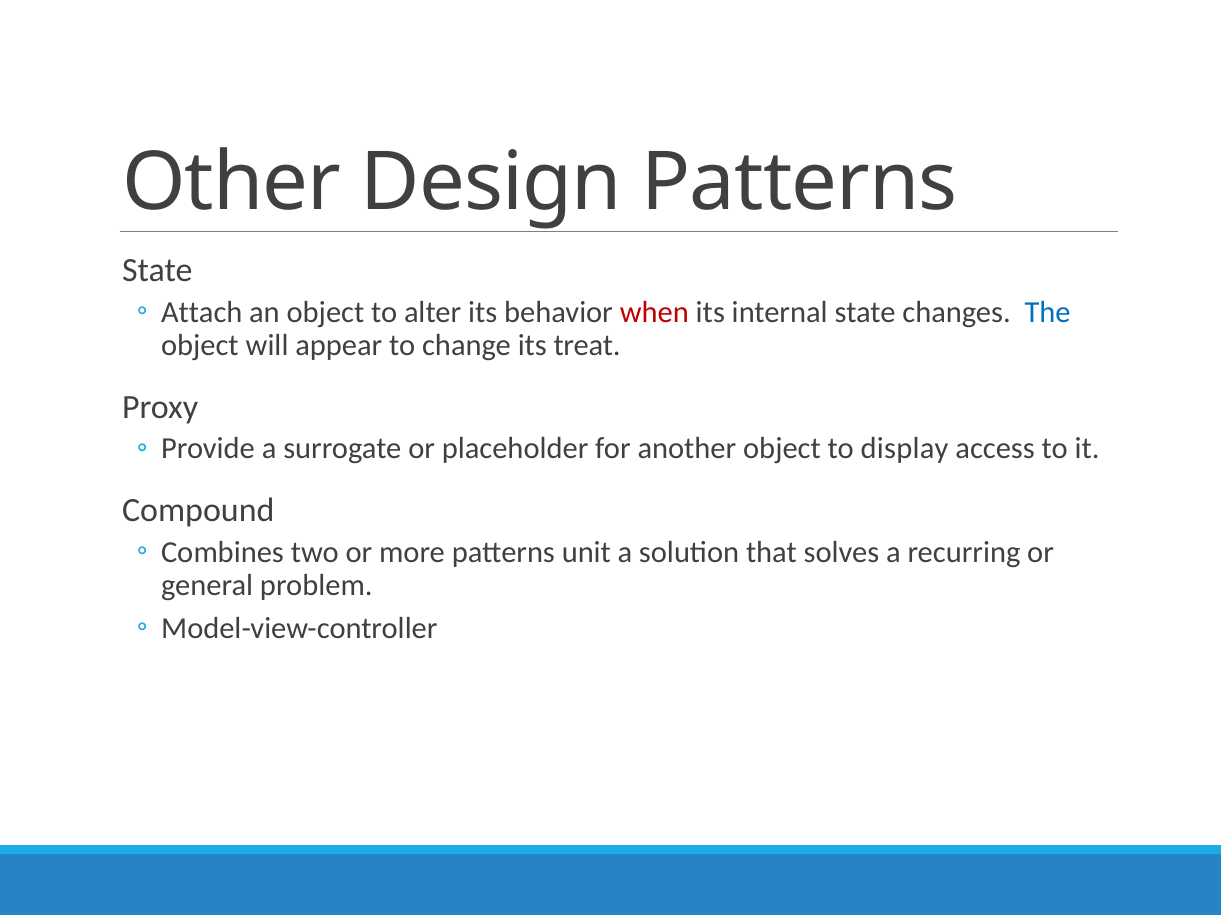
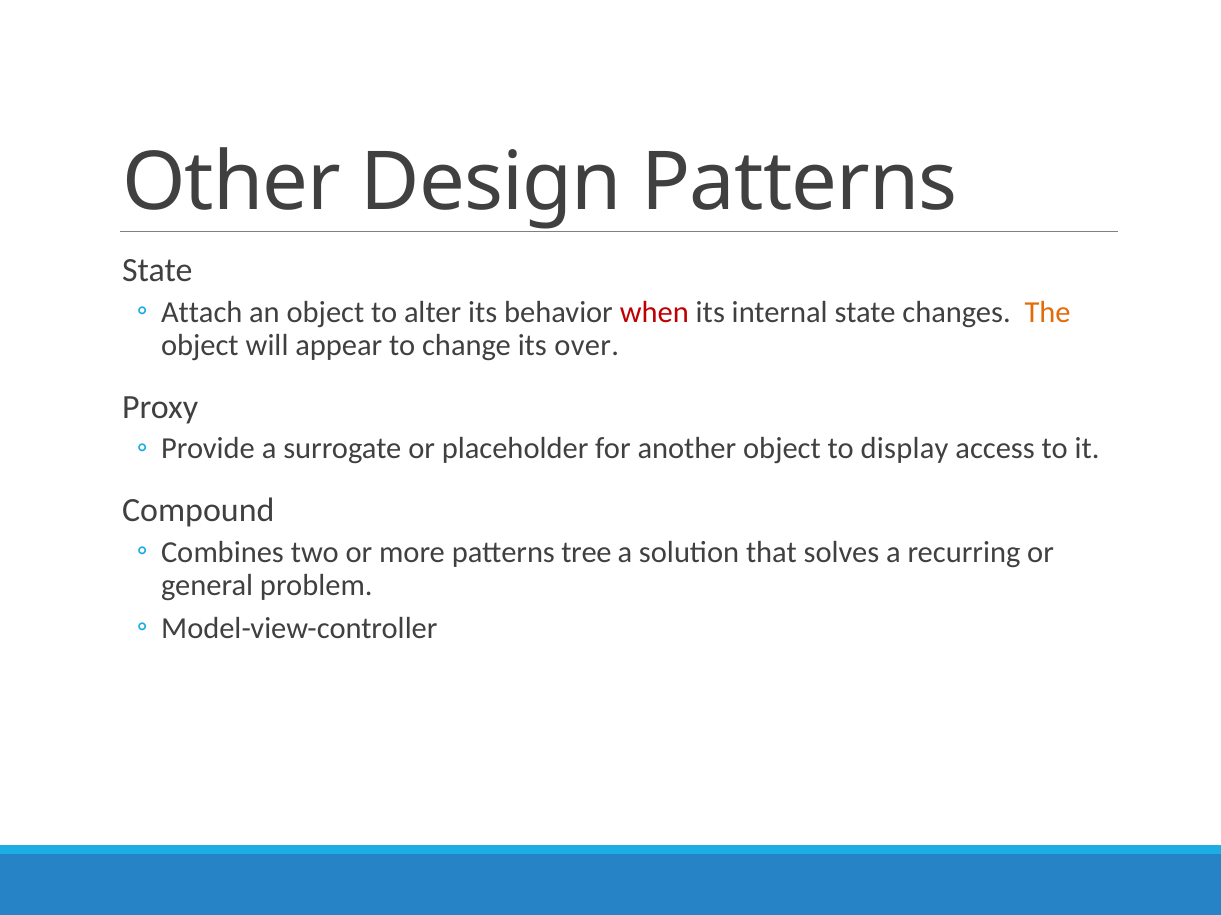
The colour: blue -> orange
treat: treat -> over
unit: unit -> tree
